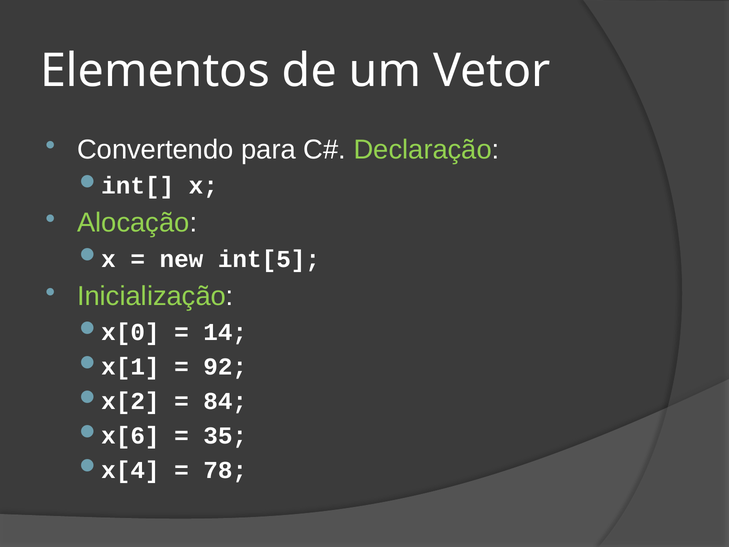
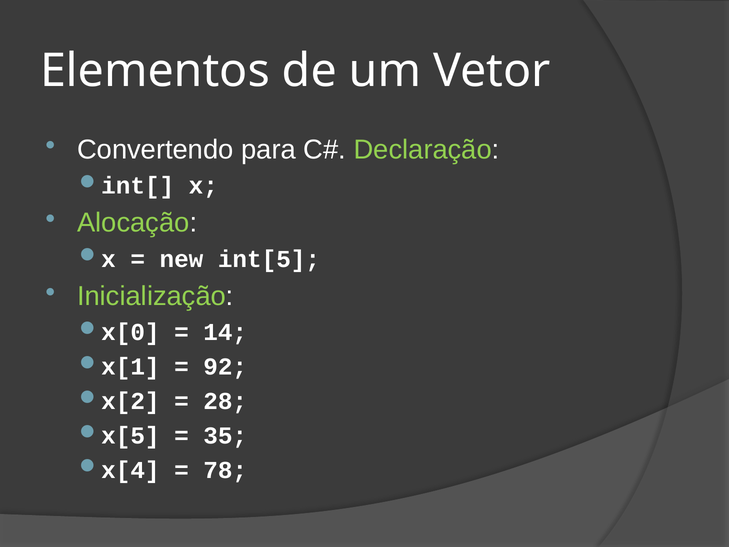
84: 84 -> 28
x[6: x[6 -> x[5
